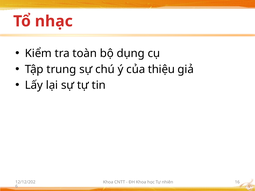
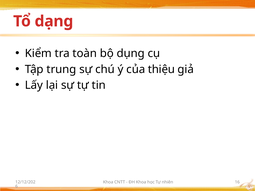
nhạc: nhạc -> dạng
